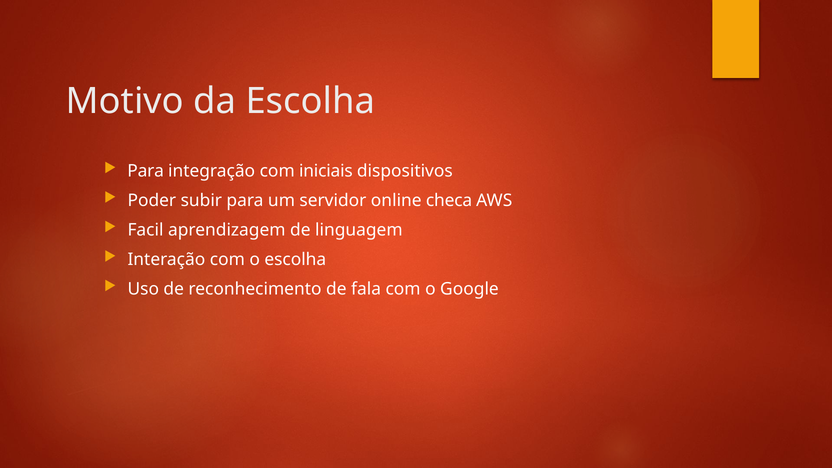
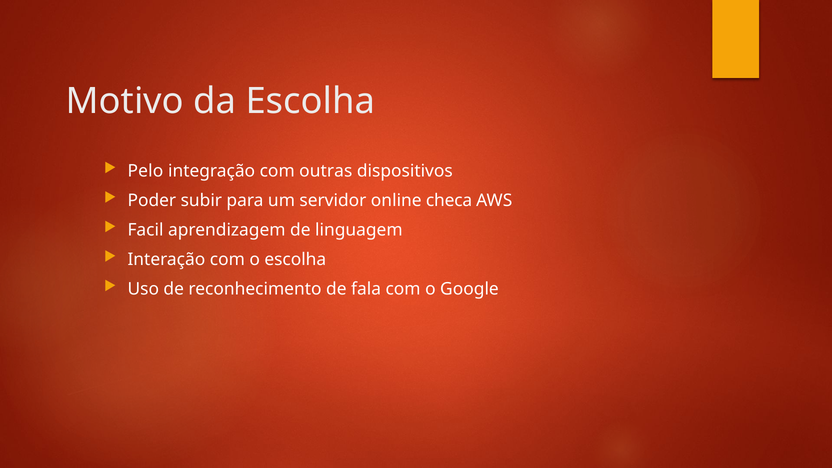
Para at (146, 171): Para -> Pelo
iniciais: iniciais -> outras
